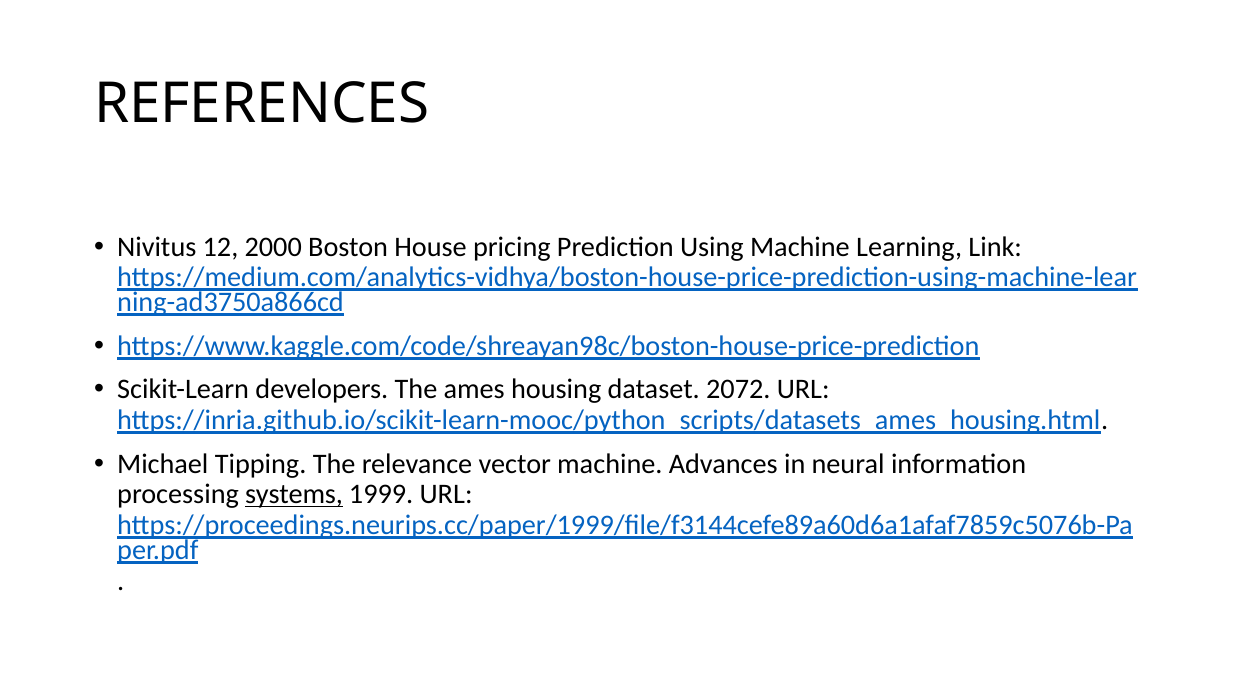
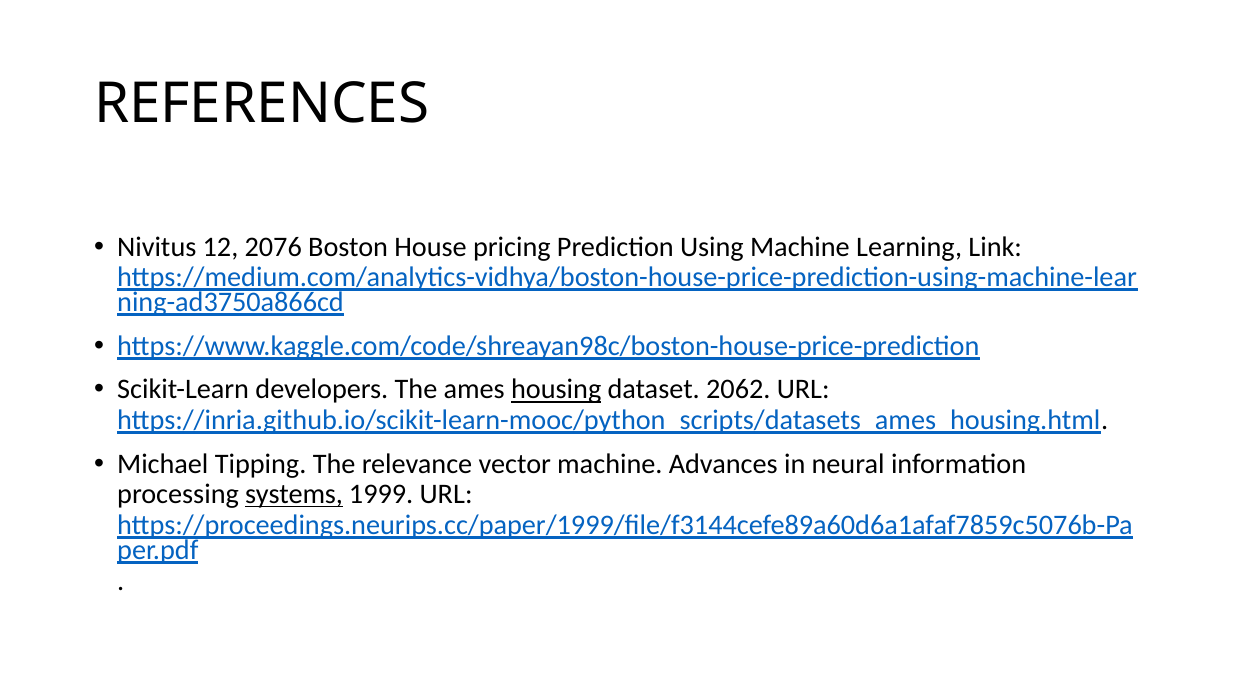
2000: 2000 -> 2076
housing underline: none -> present
2072: 2072 -> 2062
